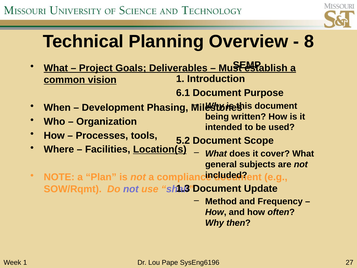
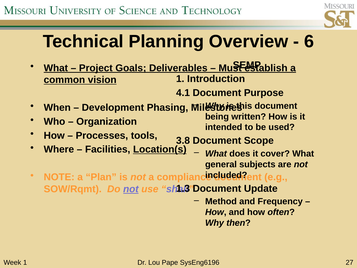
8: 8 -> 6
6.1: 6.1 -> 4.1
5.2: 5.2 -> 3.8
not at (131, 189) underline: none -> present
